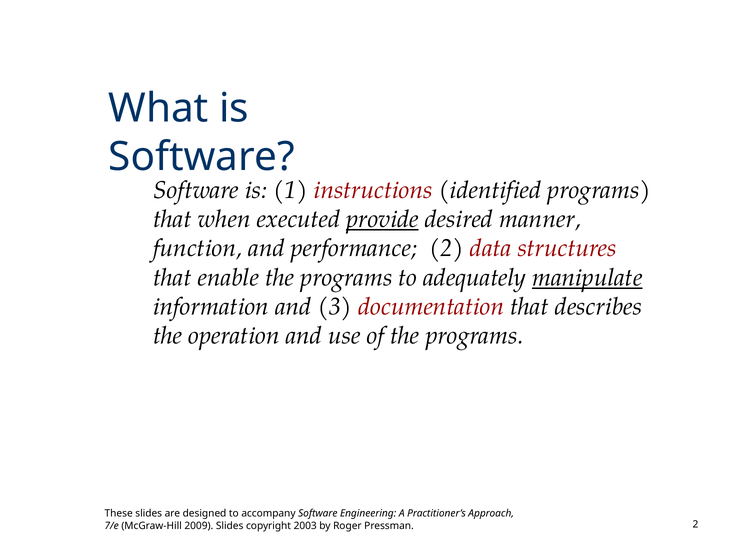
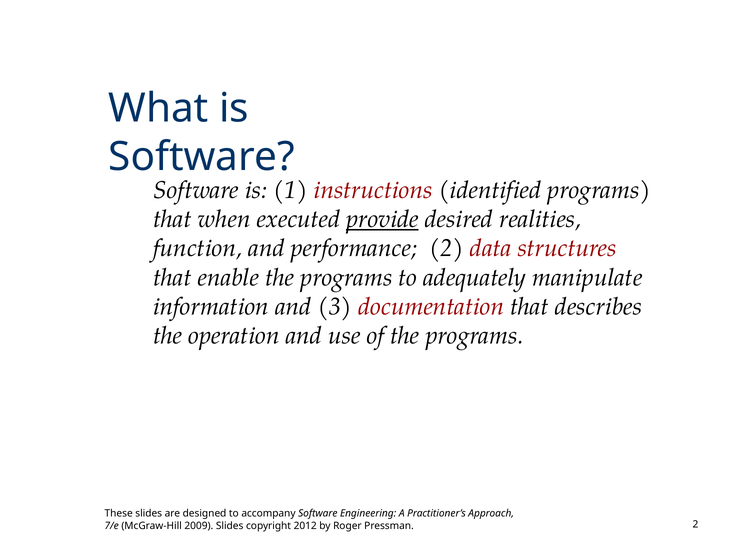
manner: manner -> realities
manipulate underline: present -> none
2003: 2003 -> 2012
